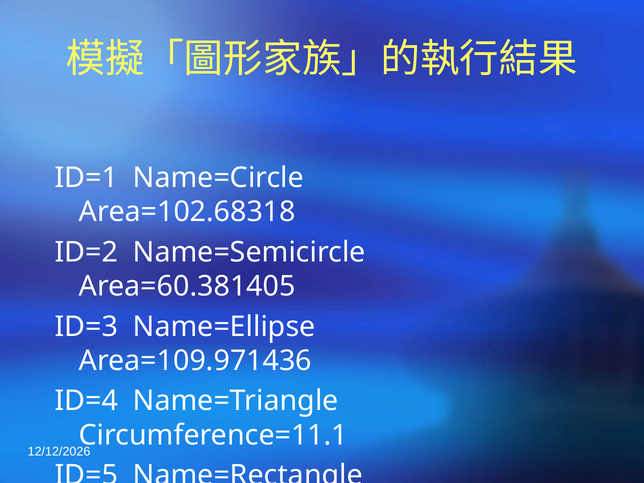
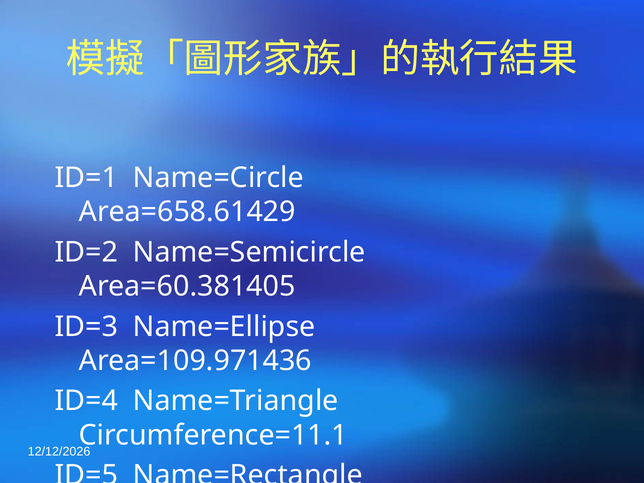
Area=102.68318: Area=102.68318 -> Area=658.61429
